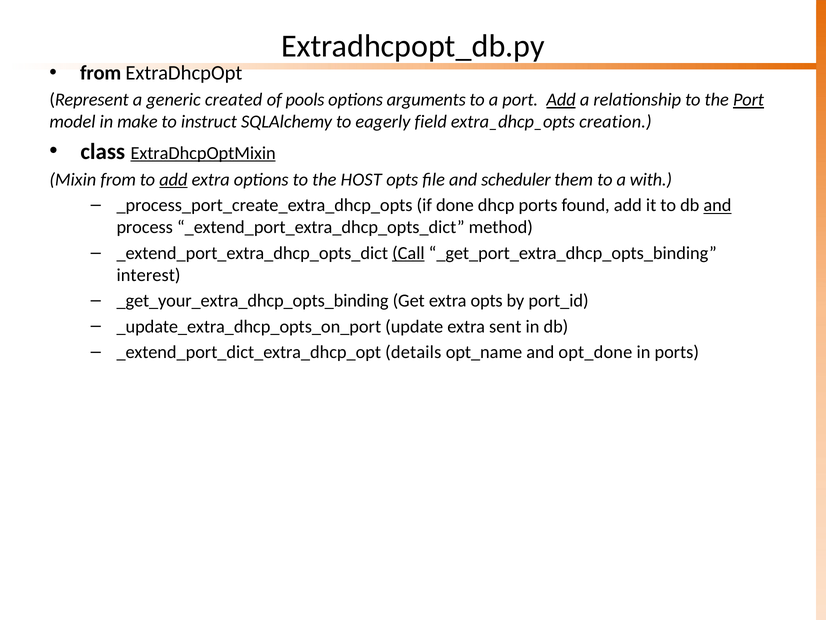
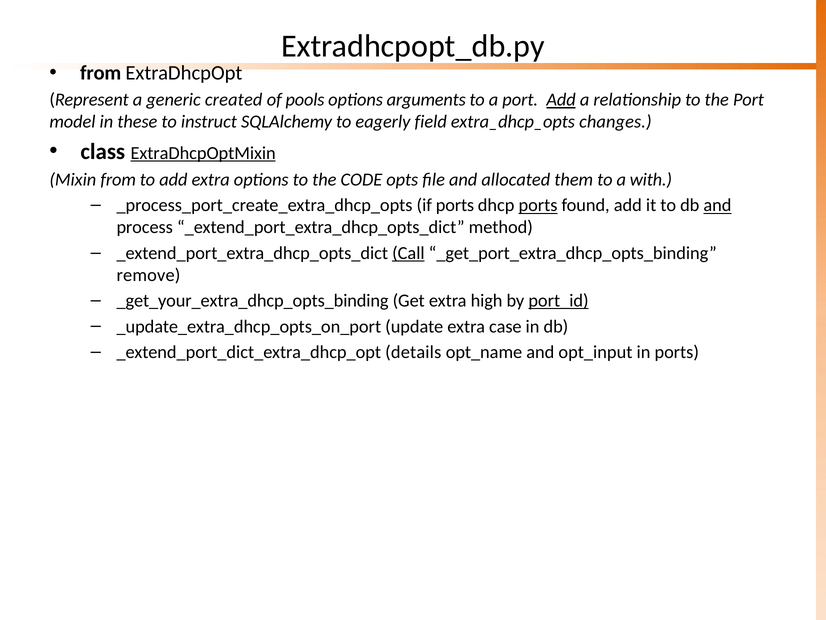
Port at (748, 100) underline: present -> none
make: make -> these
creation: creation -> changes
add at (173, 180) underline: present -> none
HOST: HOST -> CODE
scheduler: scheduler -> allocated
if done: done -> ports
ports at (538, 205) underline: none -> present
interest: interest -> remove
extra opts: opts -> high
port_id underline: none -> present
sent: sent -> case
opt_done: opt_done -> opt_input
